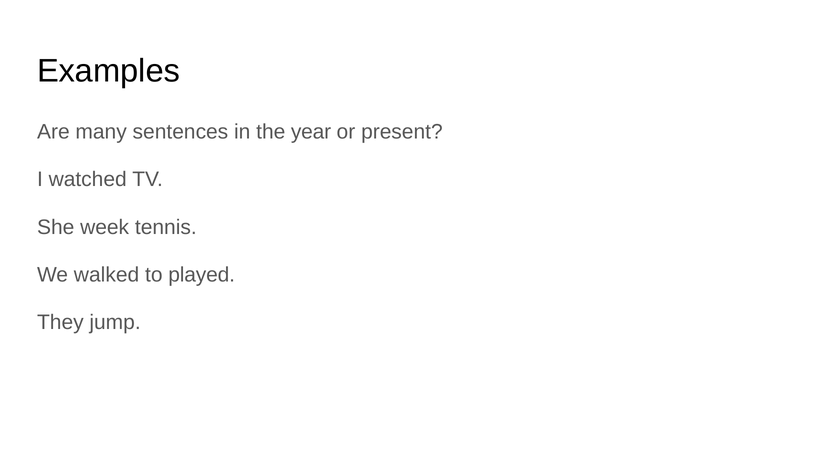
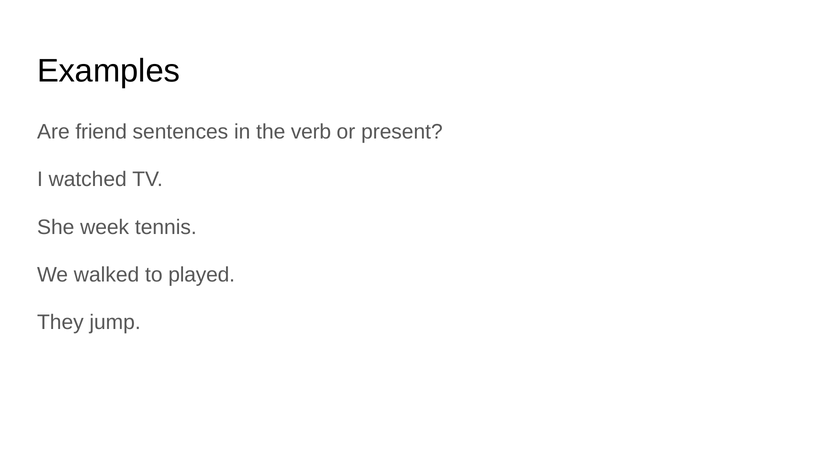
many: many -> friend
year: year -> verb
